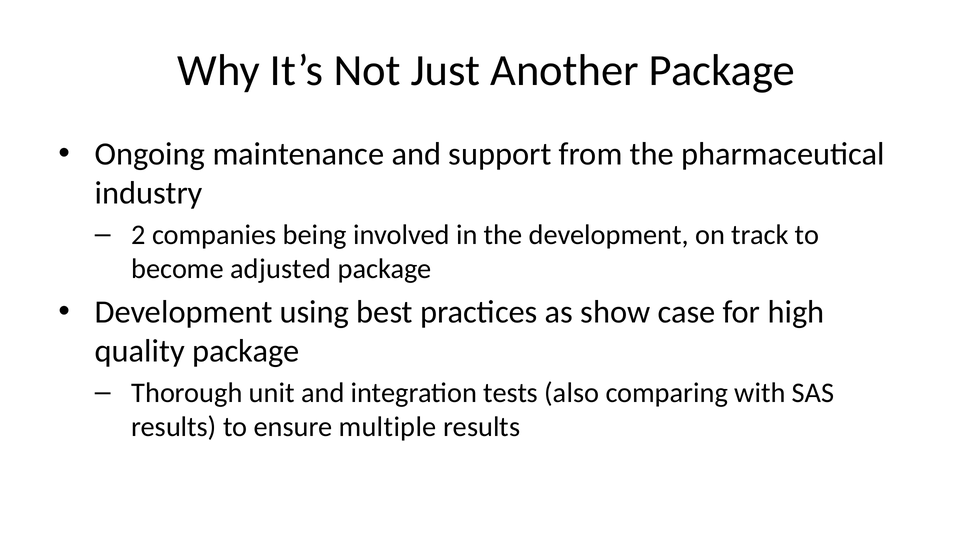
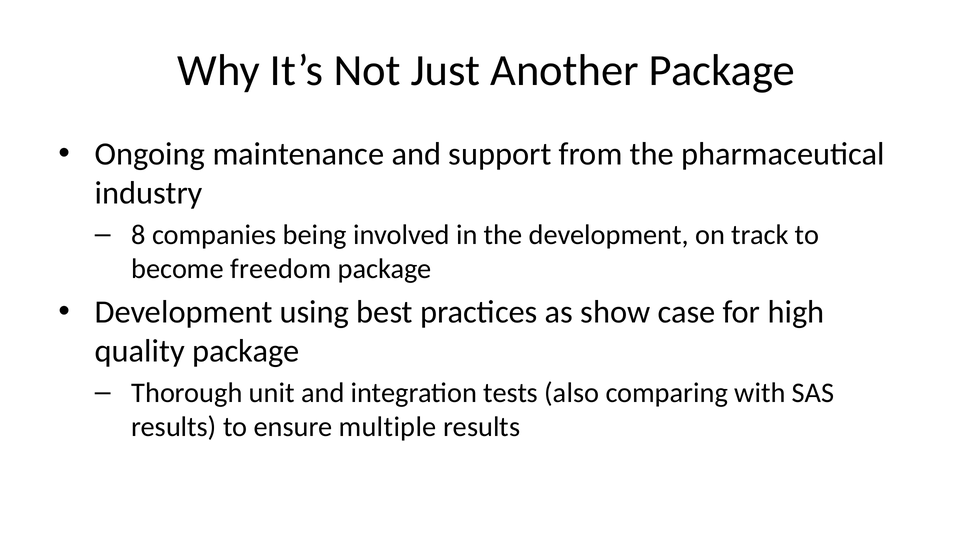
2: 2 -> 8
adjusted: adjusted -> freedom
